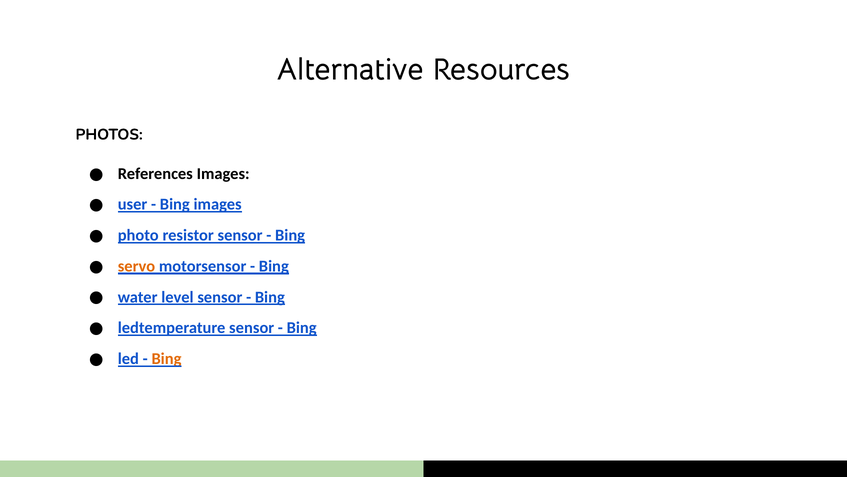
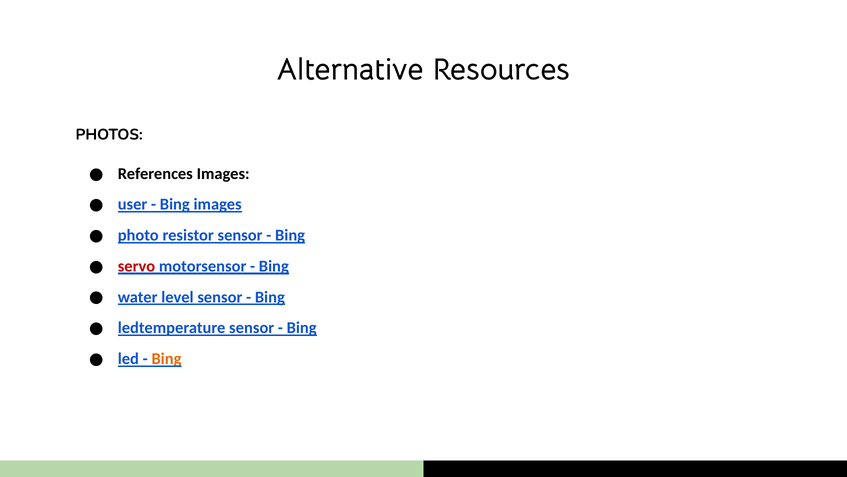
servo colour: orange -> red
